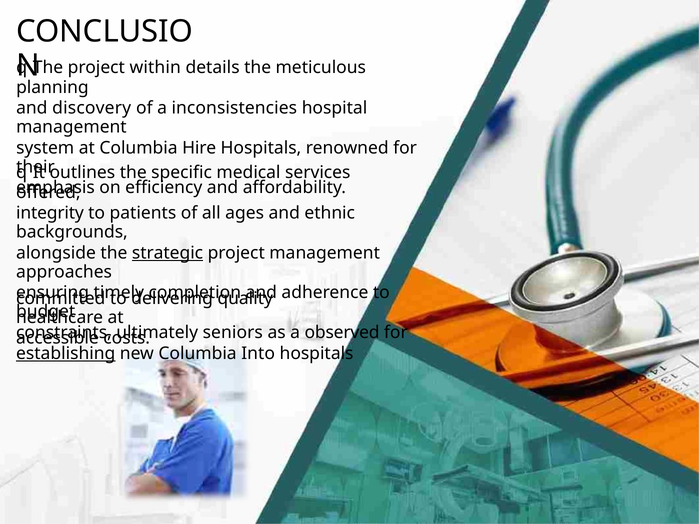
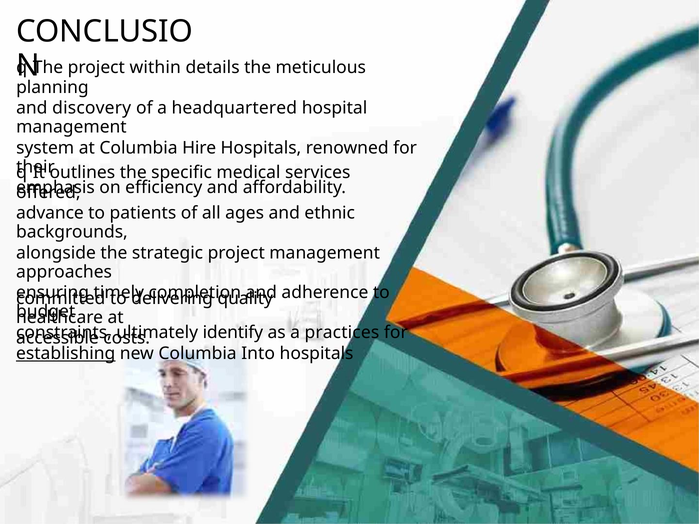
inconsistencies: inconsistencies -> headquartered
integrity: integrity -> advance
strategic underline: present -> none
seniors: seniors -> identify
observed: observed -> practices
